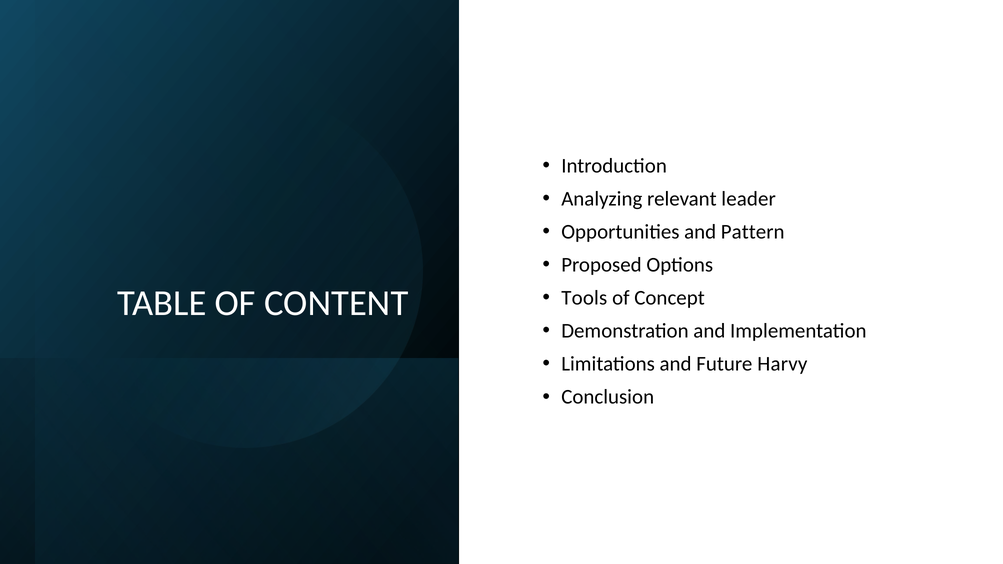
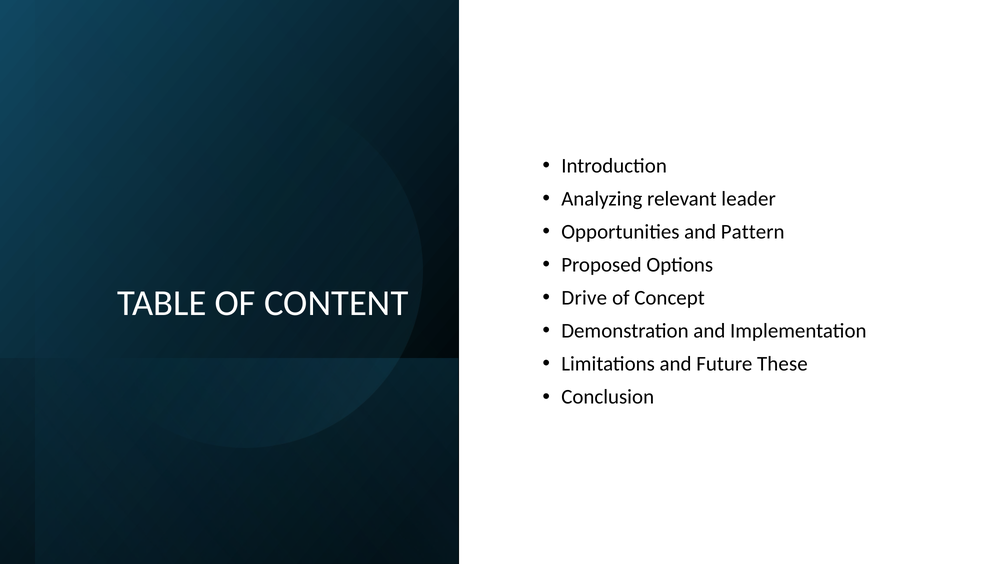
Tools: Tools -> Drive
Harvy: Harvy -> These
